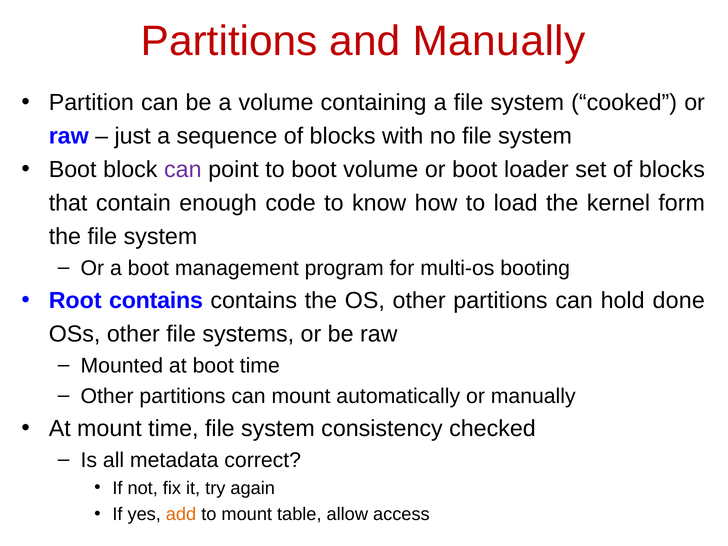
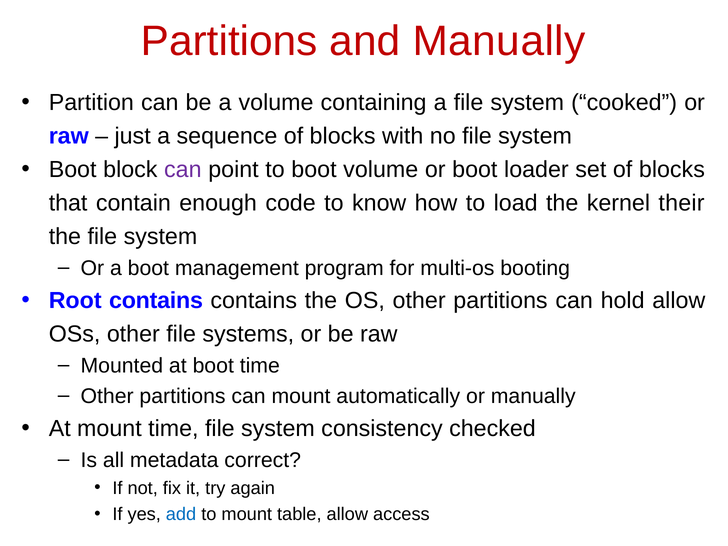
form: form -> their
hold done: done -> allow
add colour: orange -> blue
